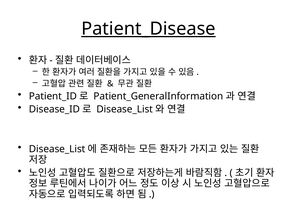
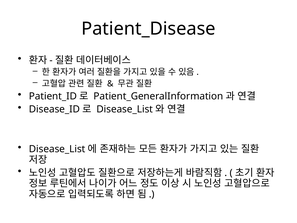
Patient_Disease underline: present -> none
